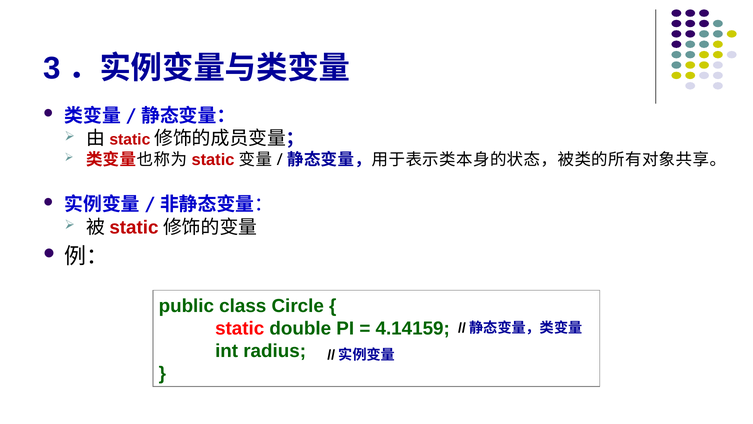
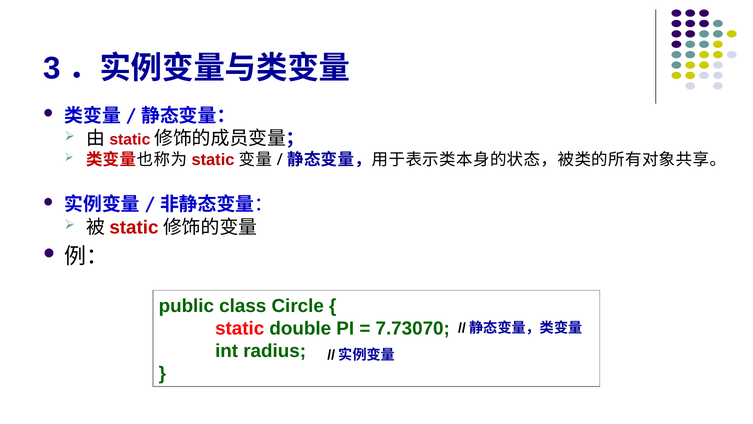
4.14159: 4.14159 -> 7.73070
